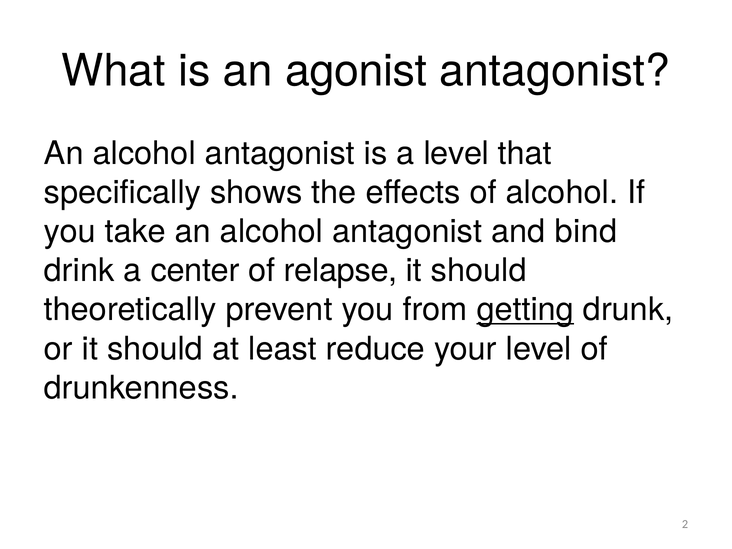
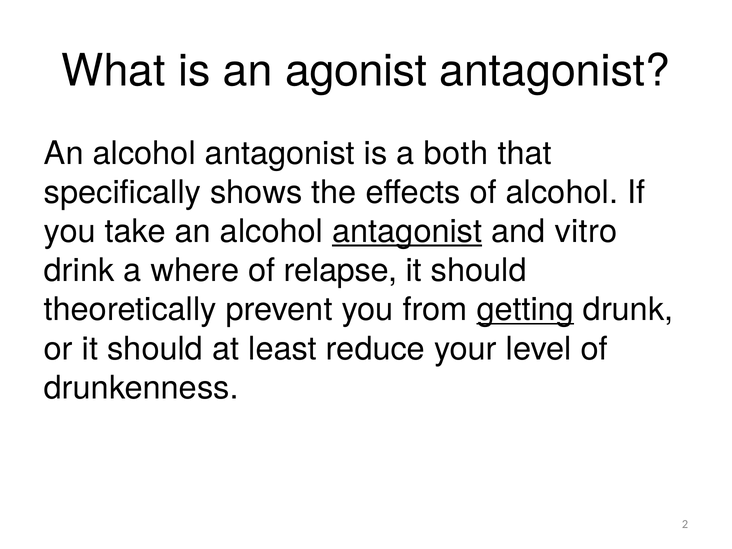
a level: level -> both
antagonist at (407, 232) underline: none -> present
bind: bind -> vitro
center: center -> where
